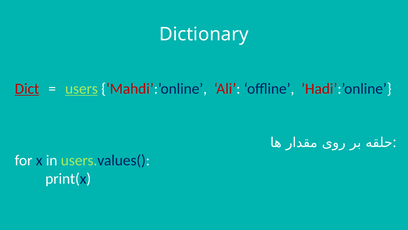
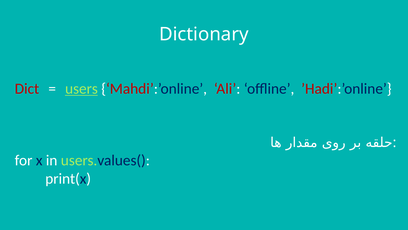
Dict underline: present -> none
